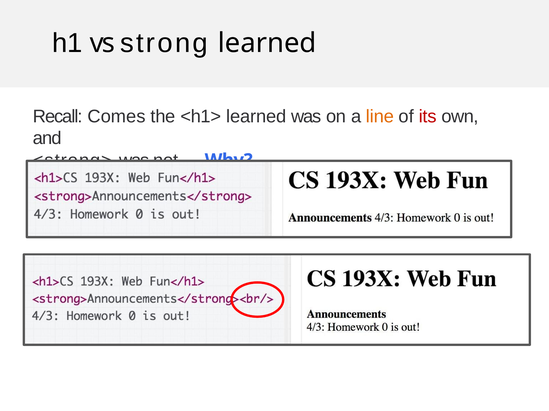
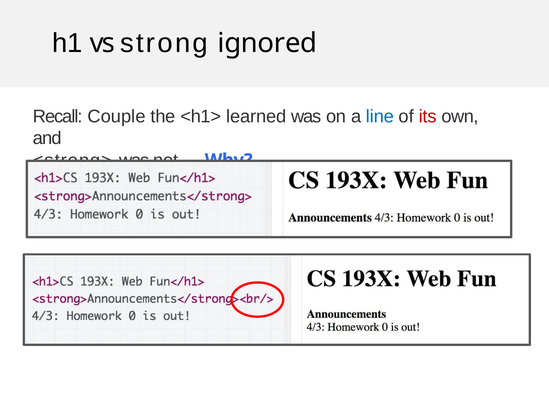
strong learned: learned -> ignored
Comes: Comes -> Couple
line colour: orange -> blue
